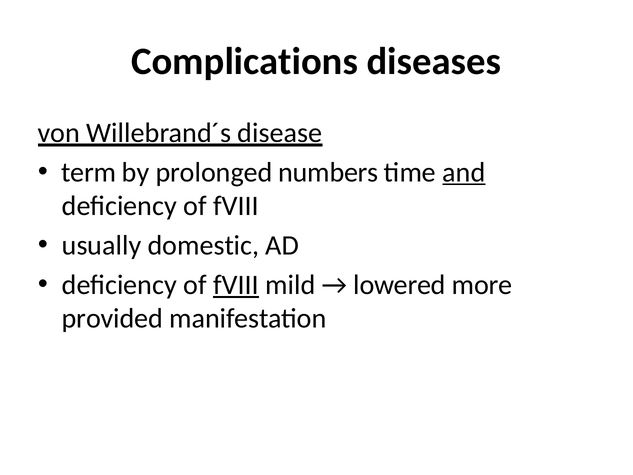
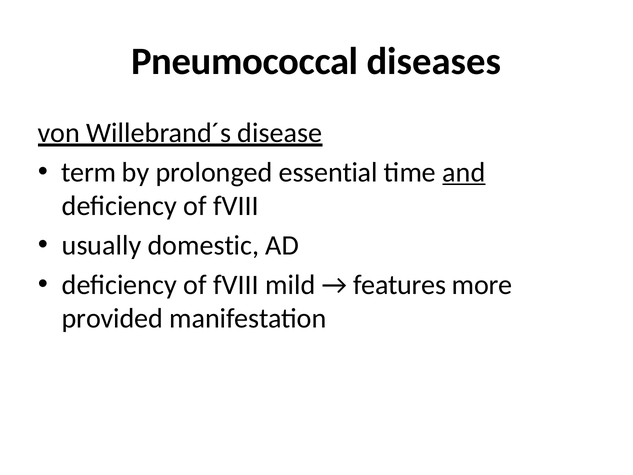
Complications: Complications -> Pneumococcal
numbers: numbers -> essential
fVIII at (236, 285) underline: present -> none
lowered: lowered -> features
